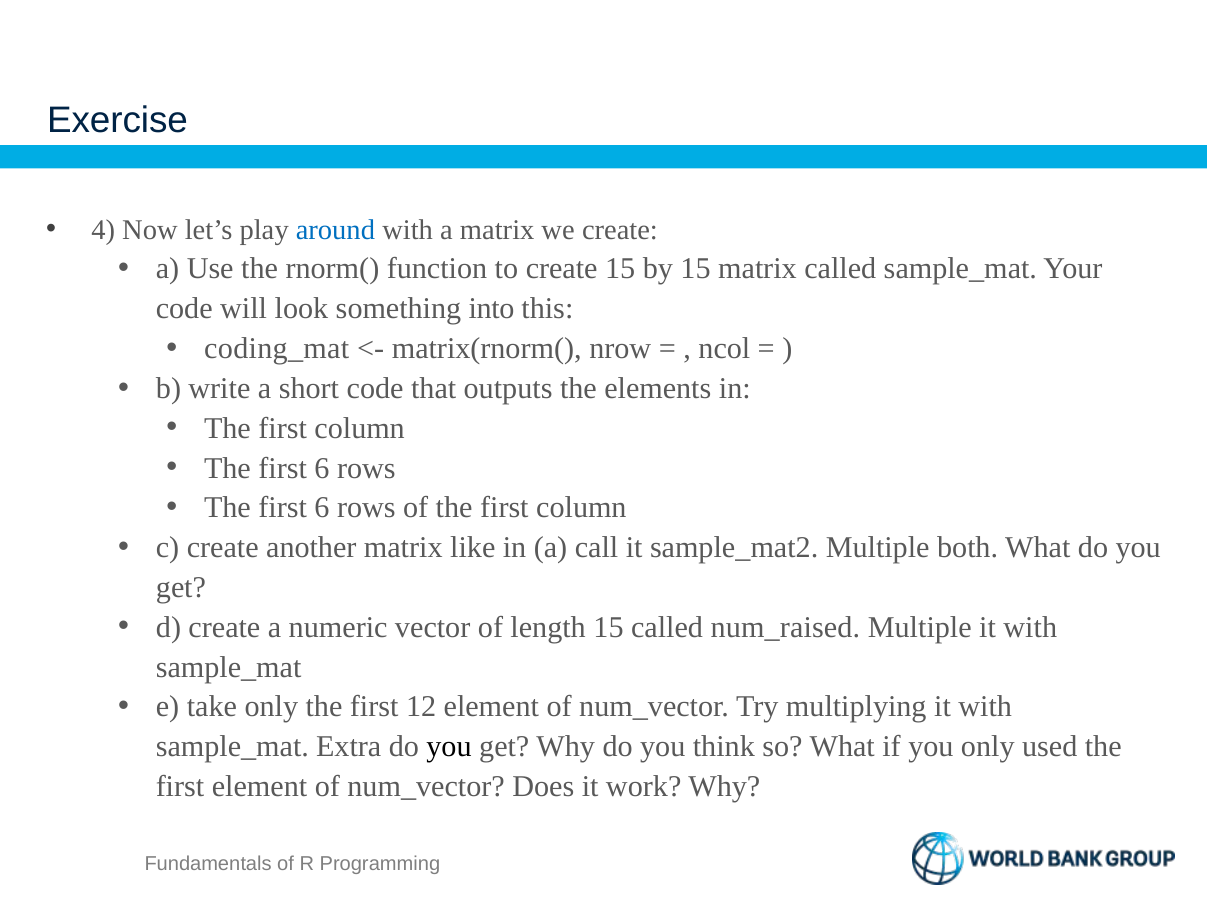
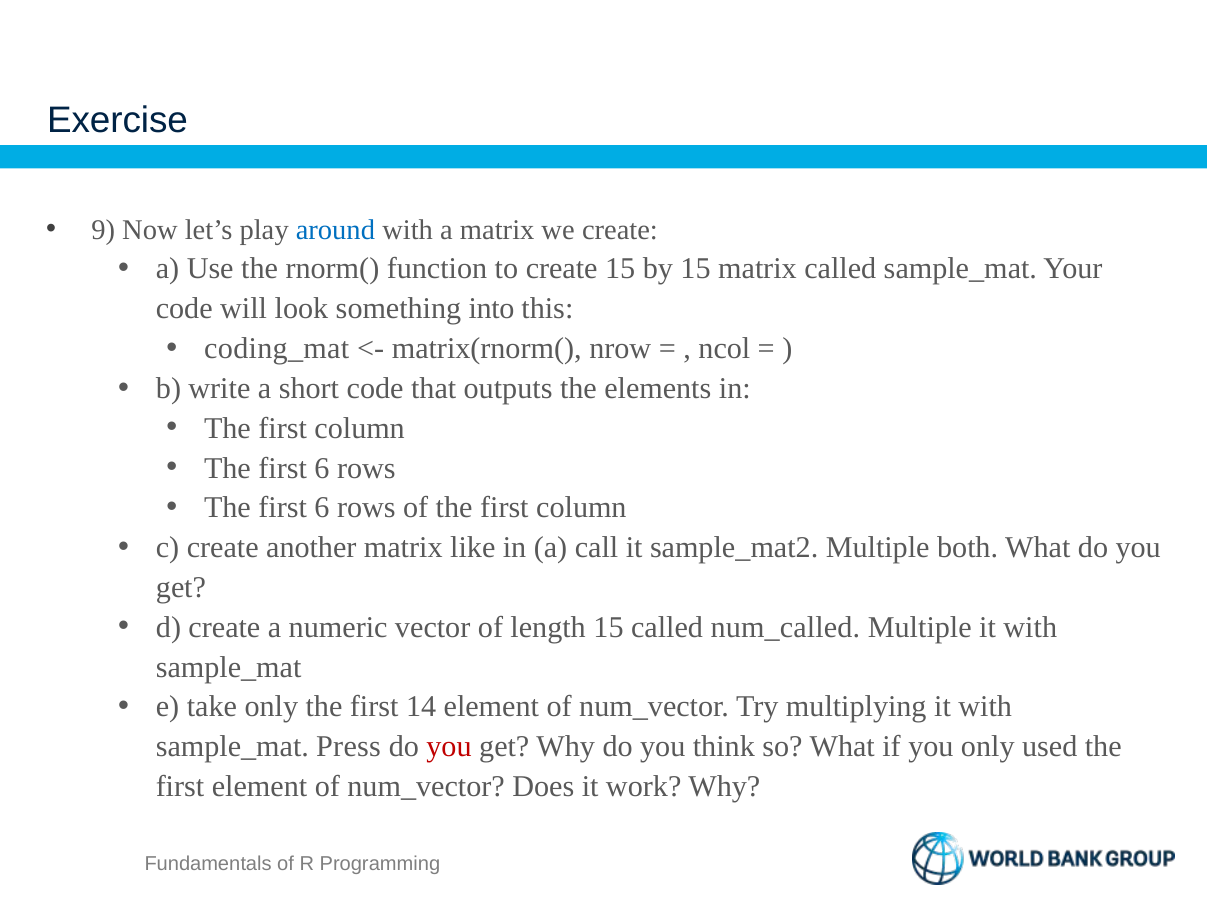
4: 4 -> 9
num_raised: num_raised -> num_called
12: 12 -> 14
Extra: Extra -> Press
you at (449, 747) colour: black -> red
